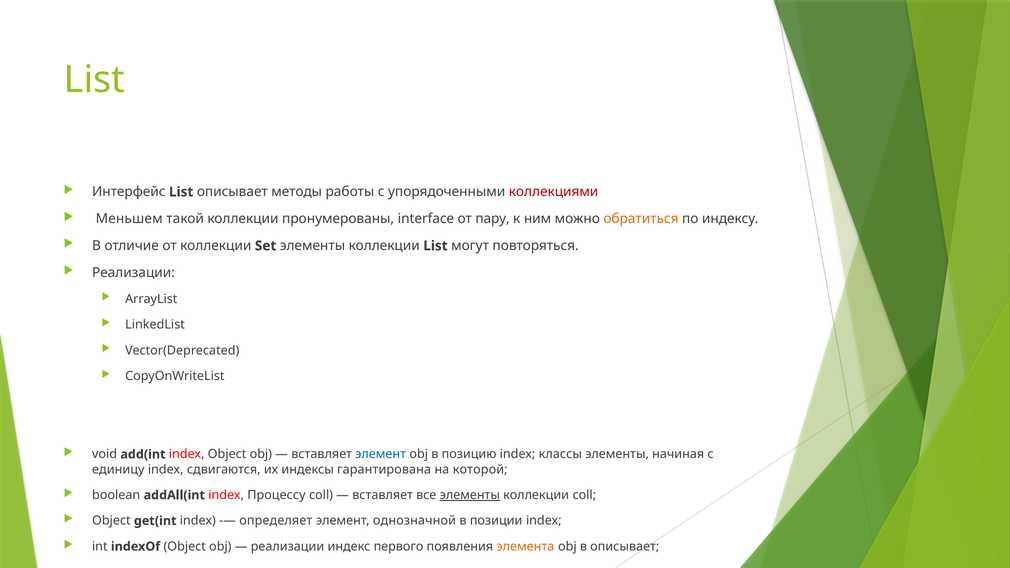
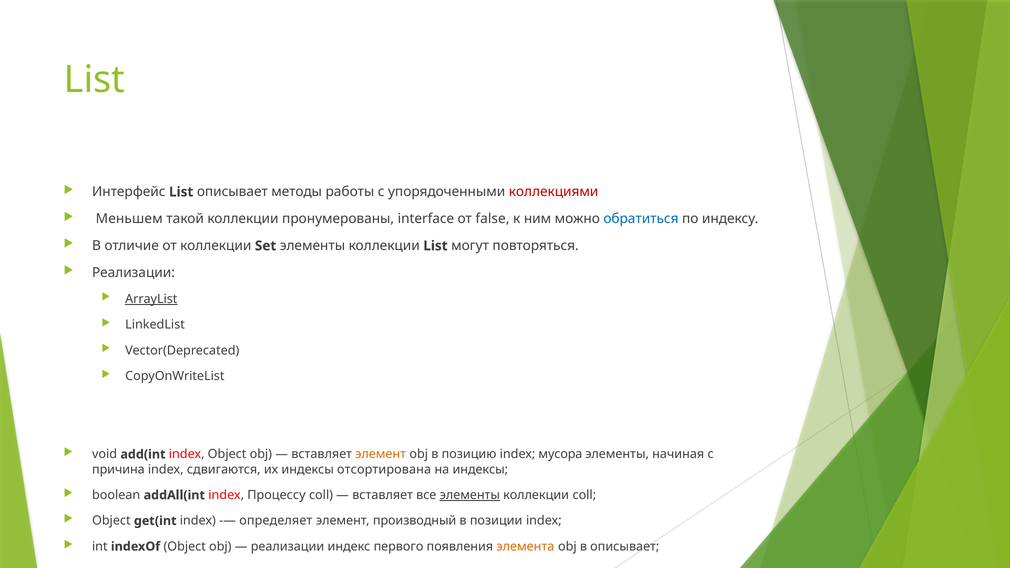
пару: пару -> false
обратиться colour: orange -> blue
ArrayList underline: none -> present
элемент at (381, 454) colour: blue -> orange
классы: классы -> мусора
единицу: единицу -> причина
гарантирована: гарантирована -> отсортирована
на которой: которой -> индексы
однозначной: однозначной -> производный
